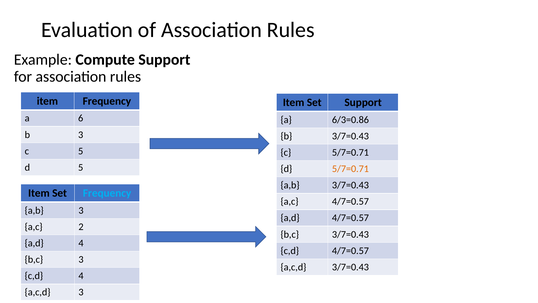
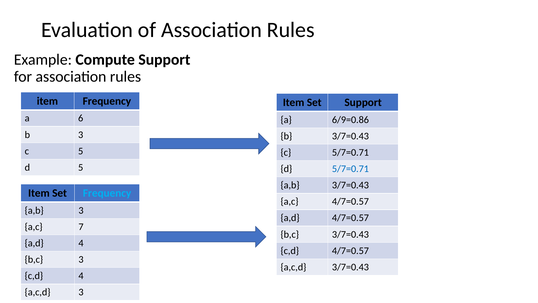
6/3=0.86: 6/3=0.86 -> 6/9=0.86
5/7=0.71 at (350, 169) colour: orange -> blue
2: 2 -> 7
